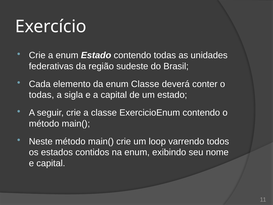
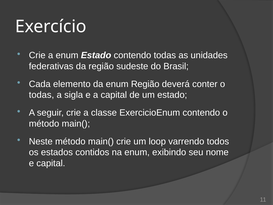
enum Classe: Classe -> Região
